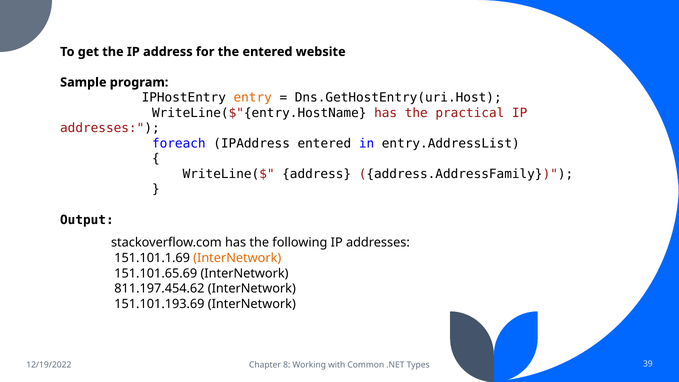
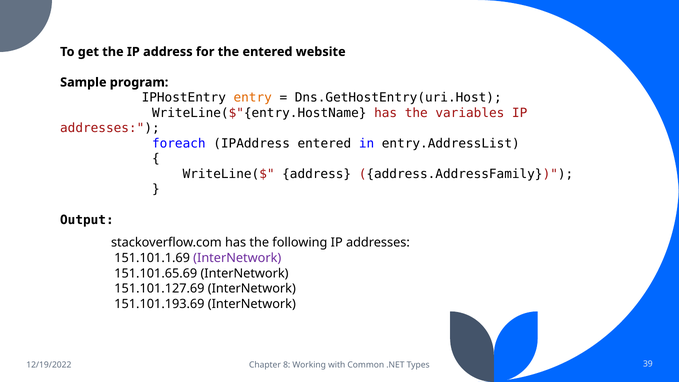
practical: practical -> variables
InterNetwork at (237, 258) colour: orange -> purple
811.197.454.62: 811.197.454.62 -> 151.101.127.69
